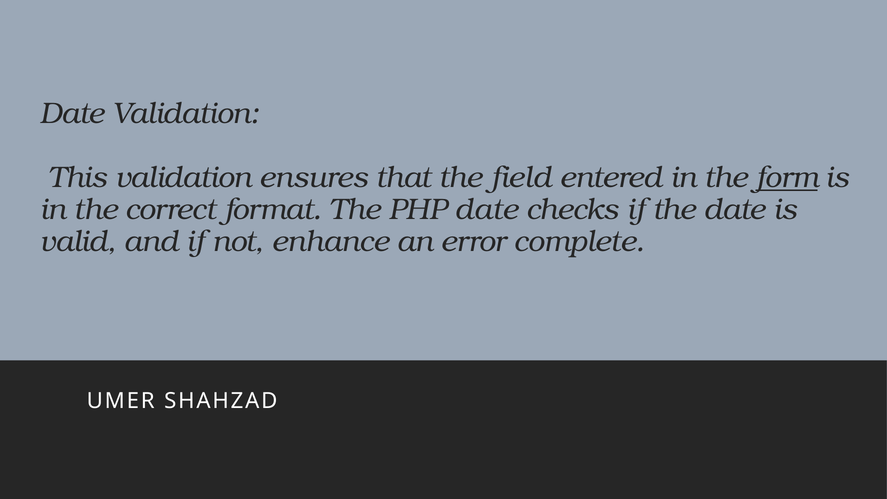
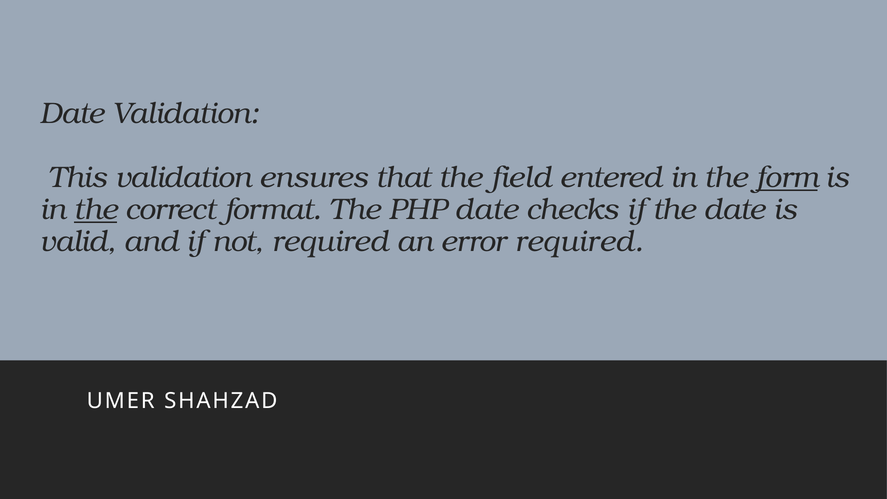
the at (96, 210) underline: none -> present
not enhance: enhance -> required
error complete: complete -> required
